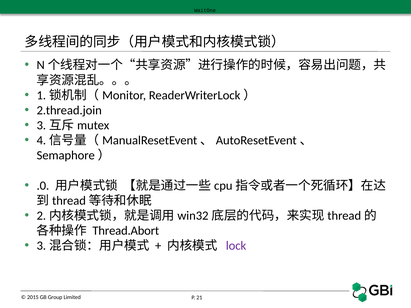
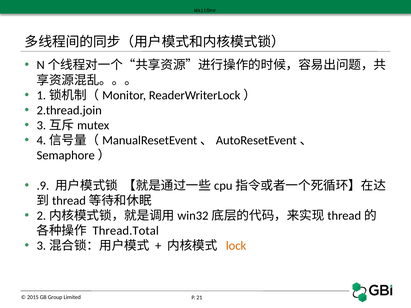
.0: .0 -> .9
Thread.Abort: Thread.Abort -> Thread.Total
lock colour: purple -> orange
